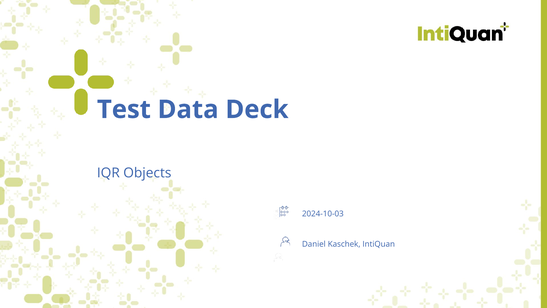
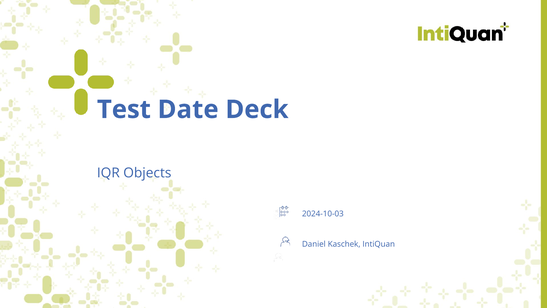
Data: Data -> Date
